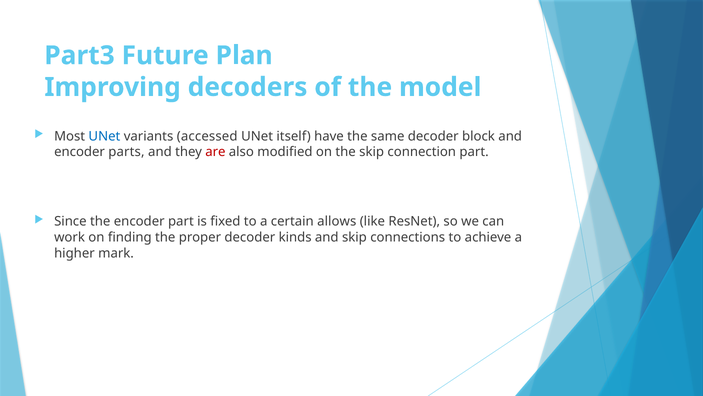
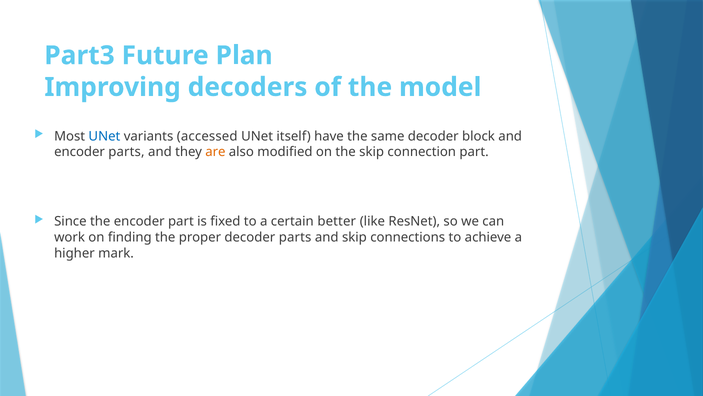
are colour: red -> orange
allows: allows -> better
decoder kinds: kinds -> parts
